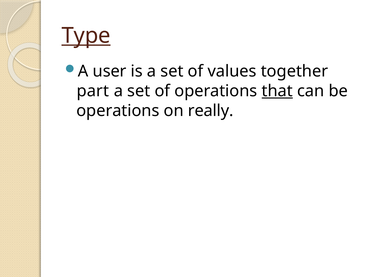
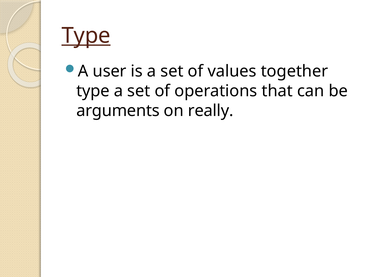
part at (93, 91): part -> type
that underline: present -> none
operations at (118, 111): operations -> arguments
